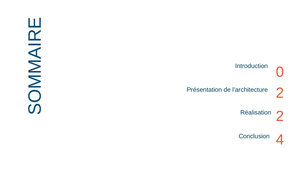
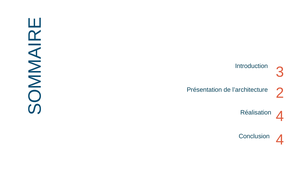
0: 0 -> 3
Réalisation 2: 2 -> 4
